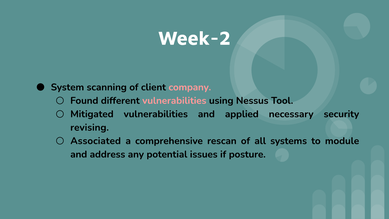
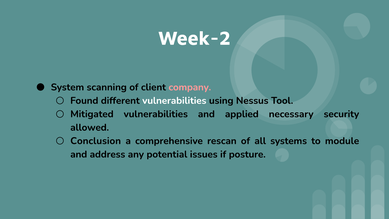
vulnerabilities at (174, 101) colour: pink -> white
revising: revising -> allowed
Associated: Associated -> Conclusion
